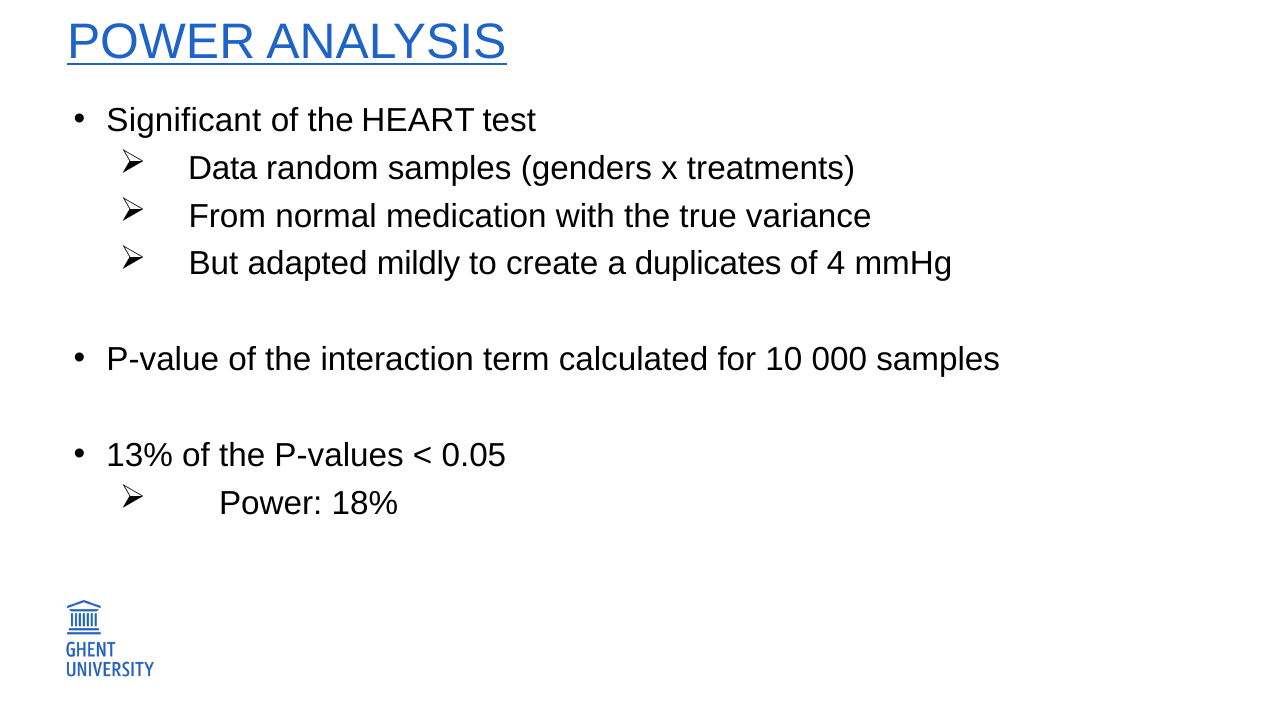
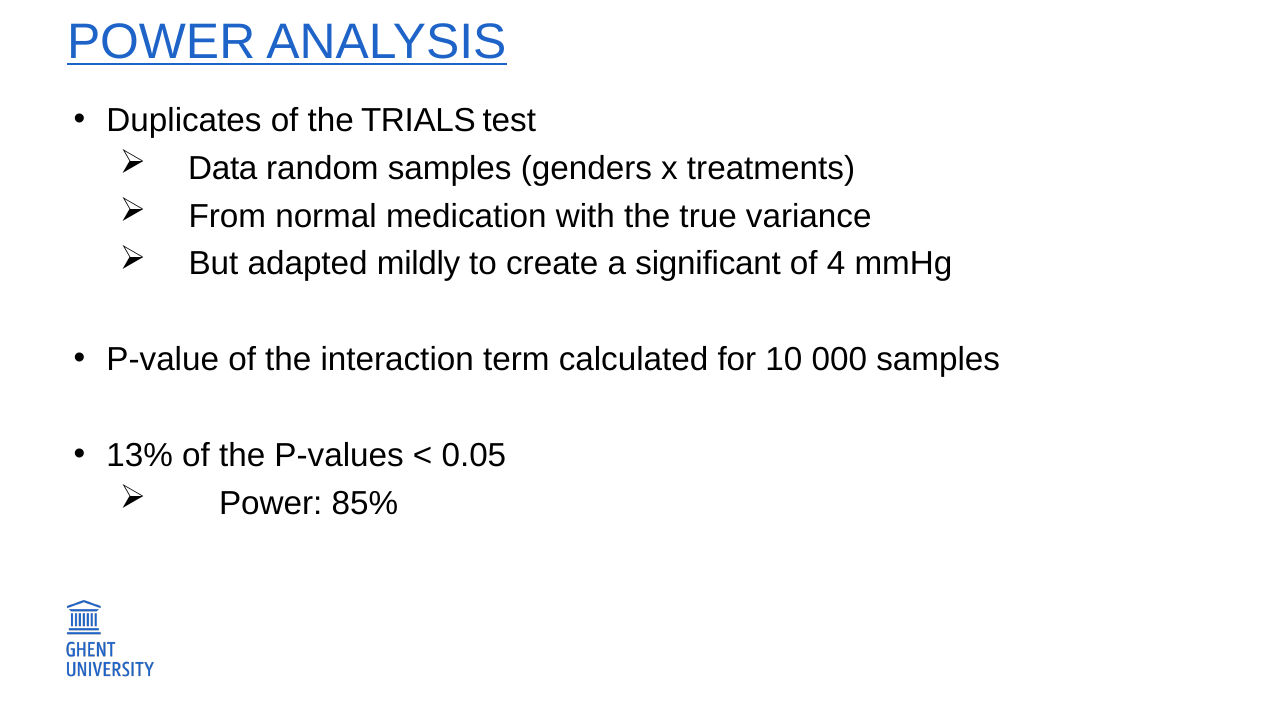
Significant: Significant -> Duplicates
HEART: HEART -> TRIALS
duplicates: duplicates -> significant
18%: 18% -> 85%
